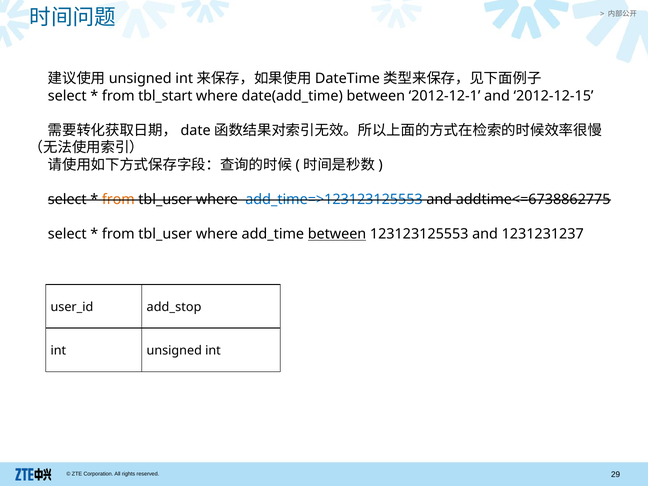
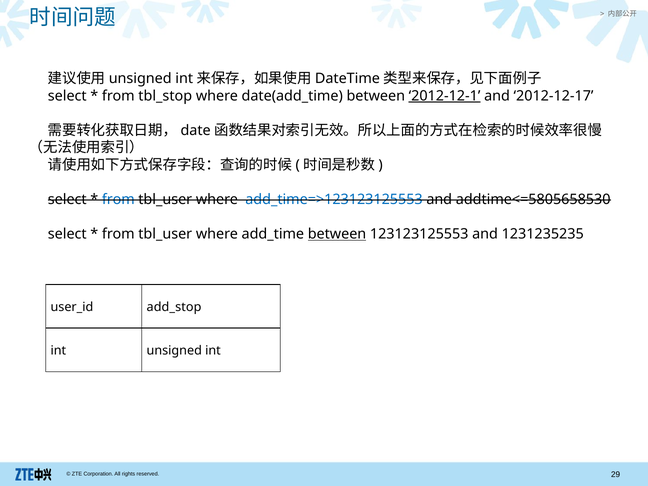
tbl_start: tbl_start -> tbl_stop
2012-12-1 underline: none -> present
2012-12-15: 2012-12-15 -> 2012-12-17
from at (118, 200) colour: orange -> blue
addtime<=6738862775: addtime<=6738862775 -> addtime<=5805658530
1231231237: 1231231237 -> 1231235235
